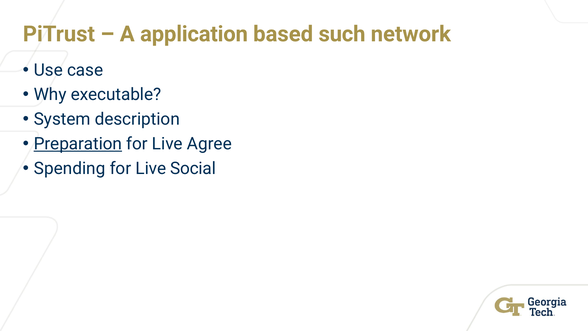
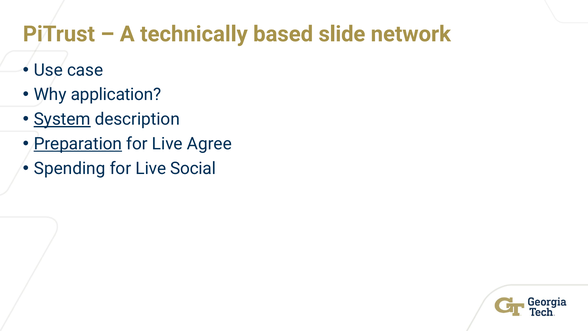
application: application -> technically
such: such -> slide
executable: executable -> application
System underline: none -> present
